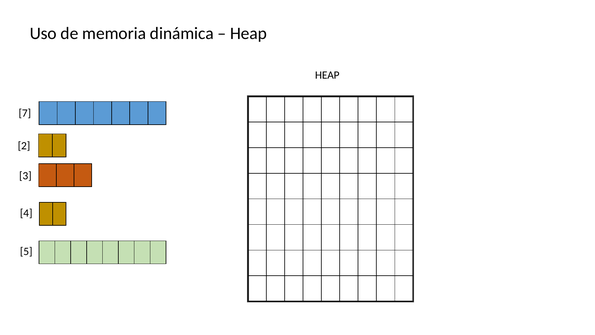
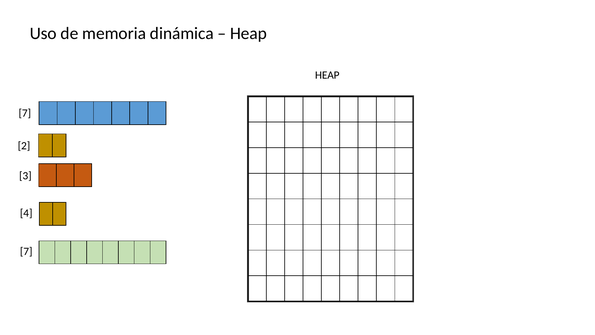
5 at (26, 251): 5 -> 7
